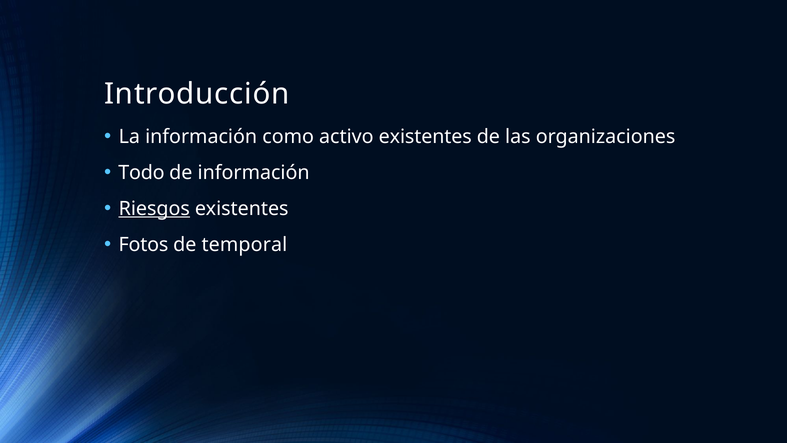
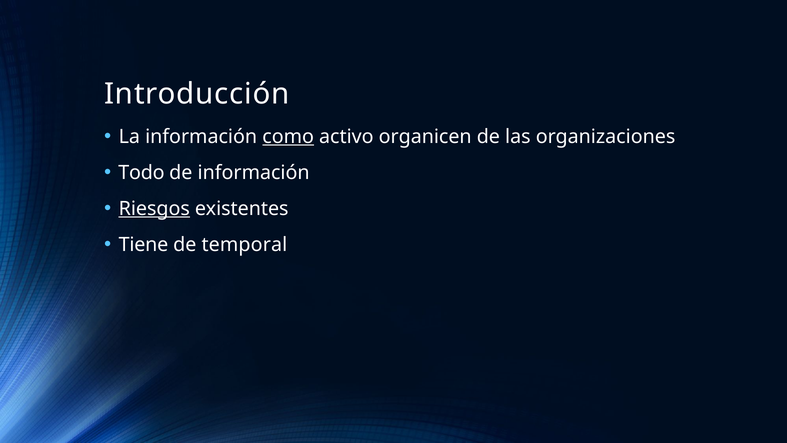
como underline: none -> present
activo existentes: existentes -> organicen
Fotos: Fotos -> Tiene
